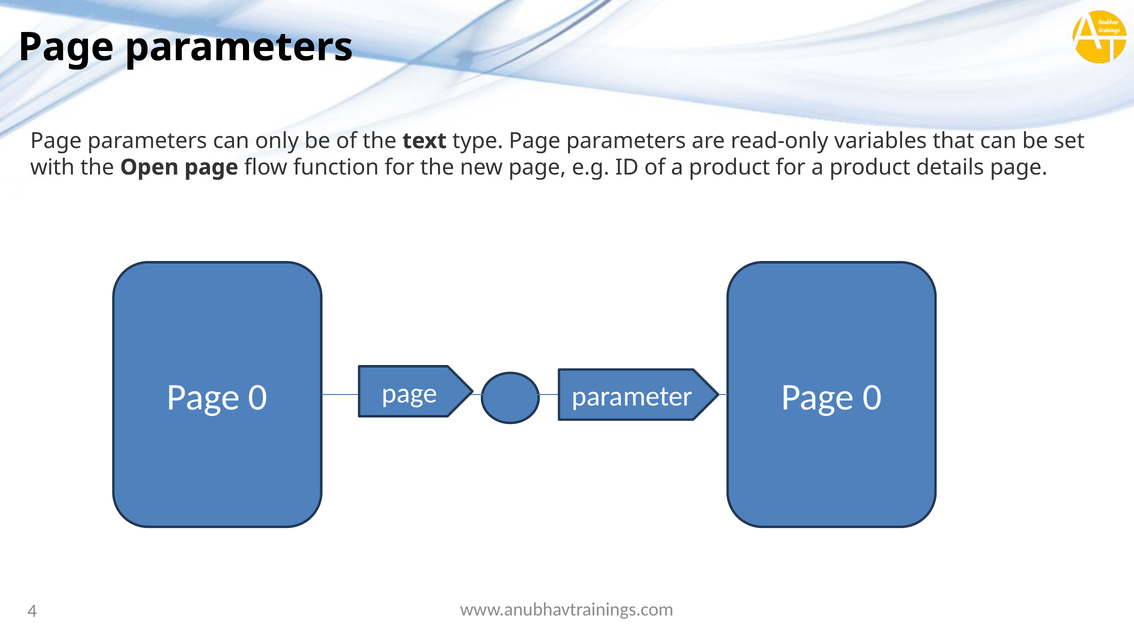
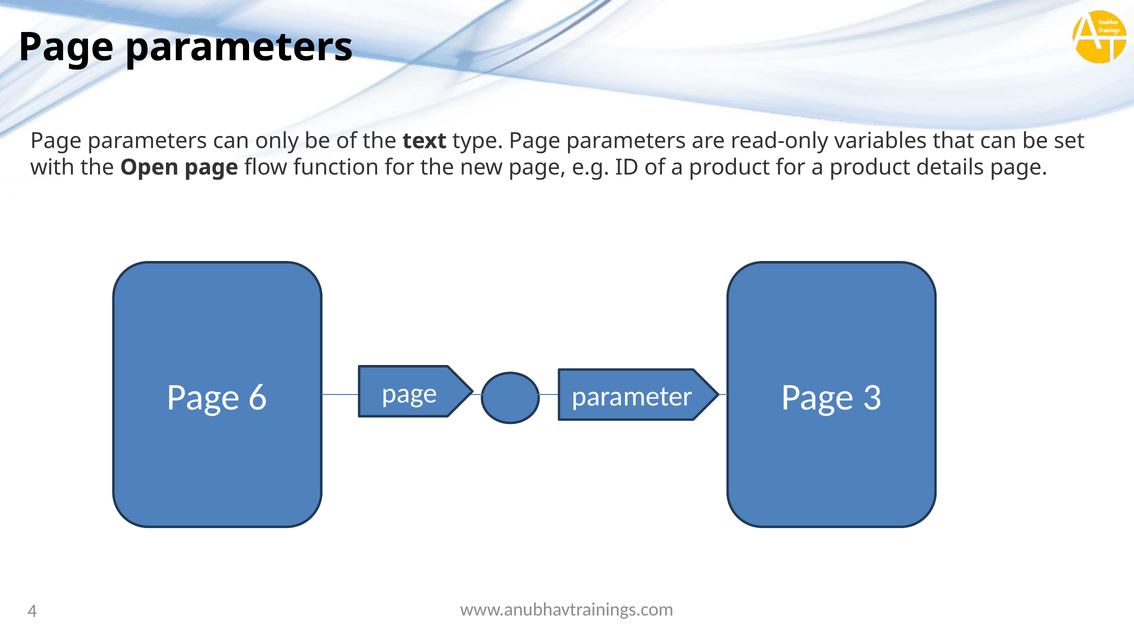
0 at (258, 397): 0 -> 6
0 at (872, 397): 0 -> 3
